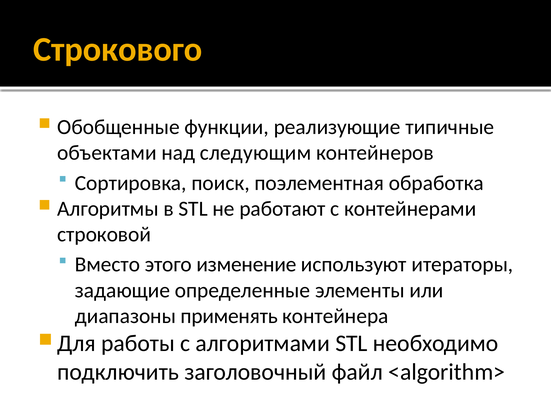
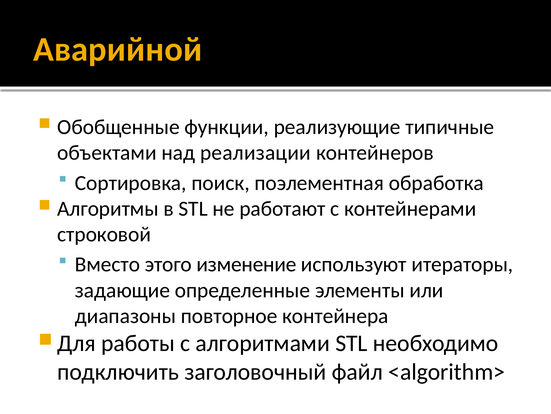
Строкового: Строкового -> Аварийной
следующим: следующим -> реализации
применять: применять -> повторное
